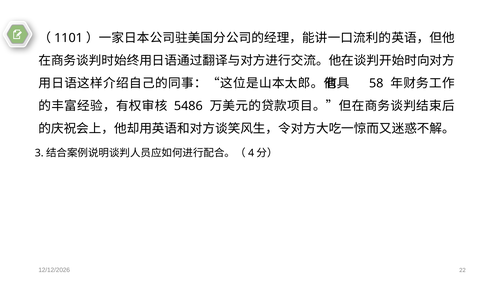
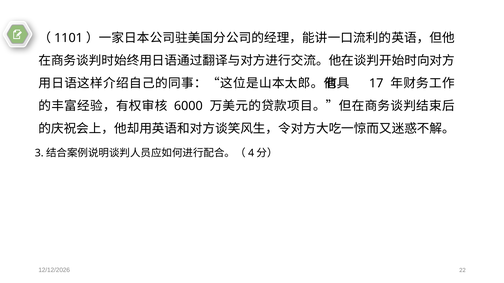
58: 58 -> 17
5486: 5486 -> 6000
